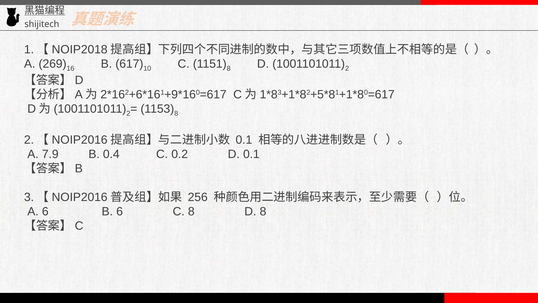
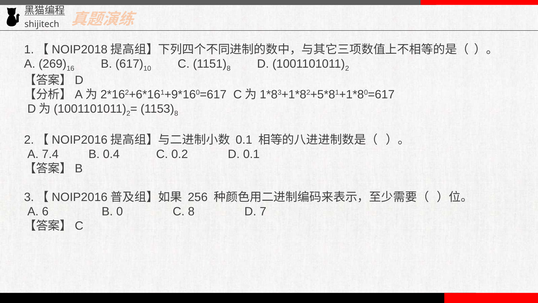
7.9: 7.9 -> 7.4
B 6: 6 -> 0
D 8: 8 -> 7
